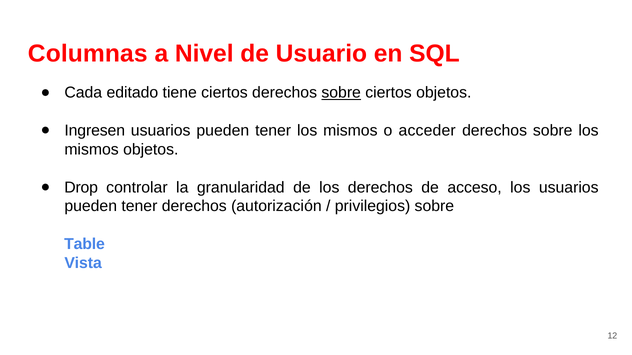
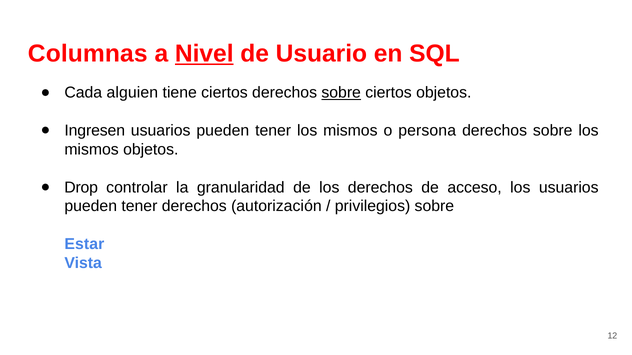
Nivel underline: none -> present
editado: editado -> alguien
acceder: acceder -> persona
Table: Table -> Estar
